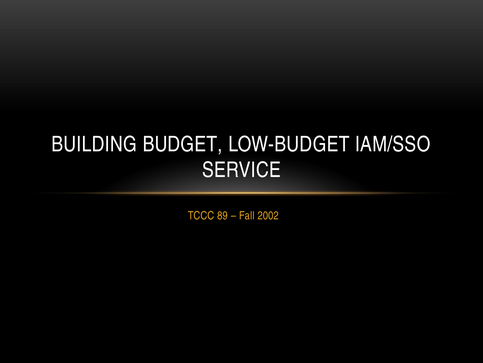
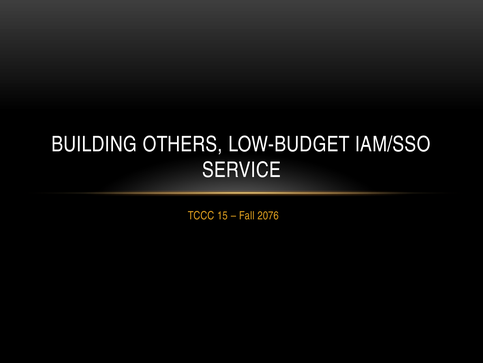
BUDGET: BUDGET -> OTHERS
89: 89 -> 15
2002: 2002 -> 2076
